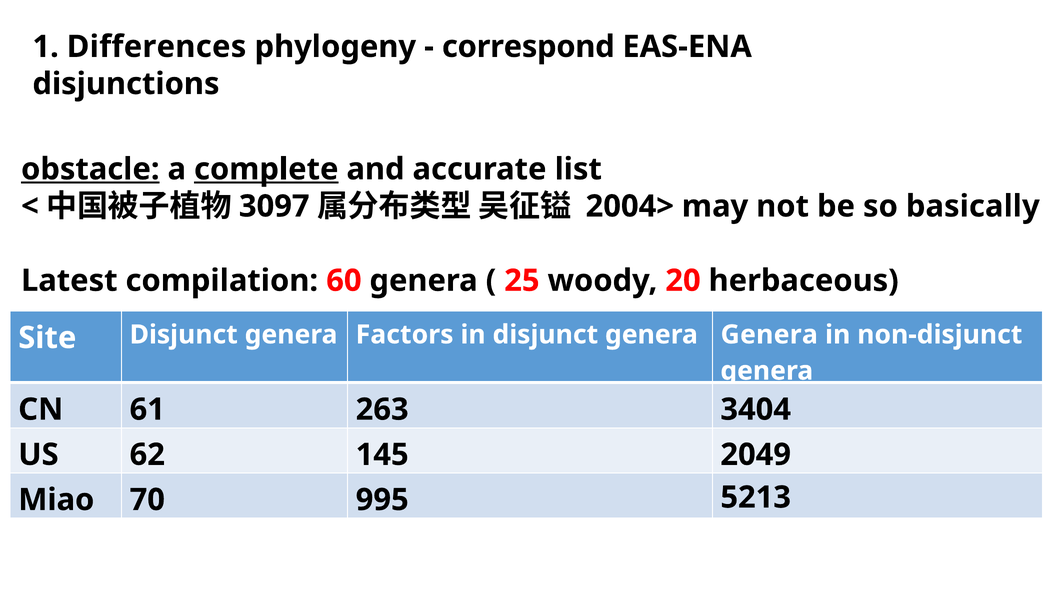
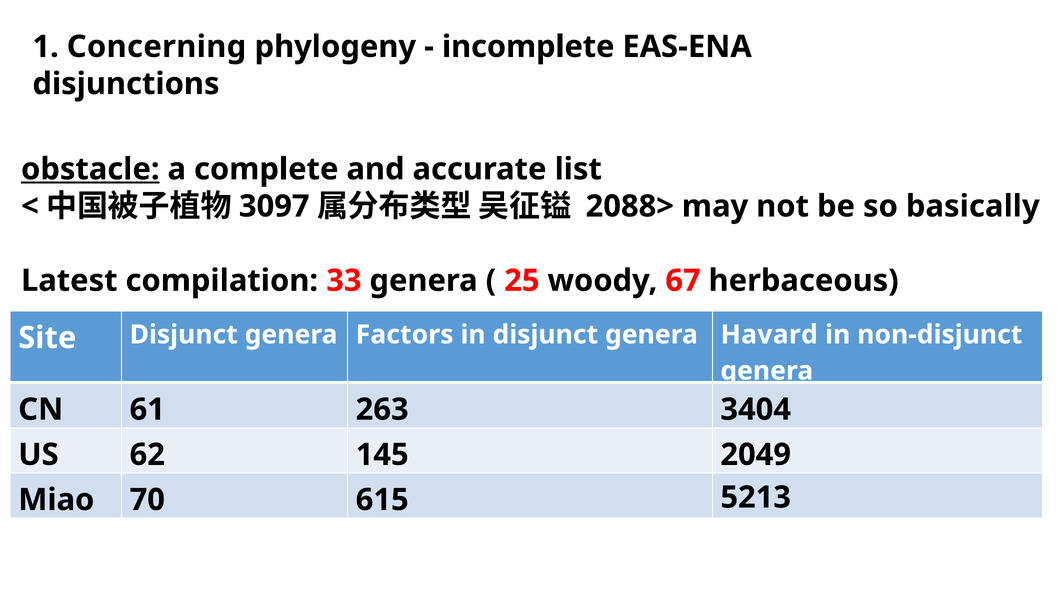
Differences: Differences -> Concerning
correspond: correspond -> incomplete
complete underline: present -> none
2004>: 2004> -> 2088>
60: 60 -> 33
20: 20 -> 67
genera Genera: Genera -> Havard
995: 995 -> 615
